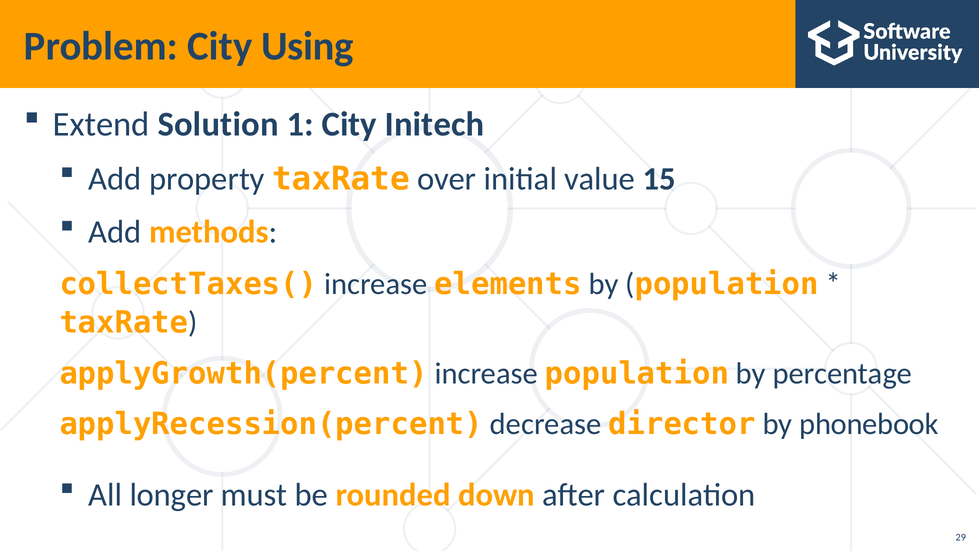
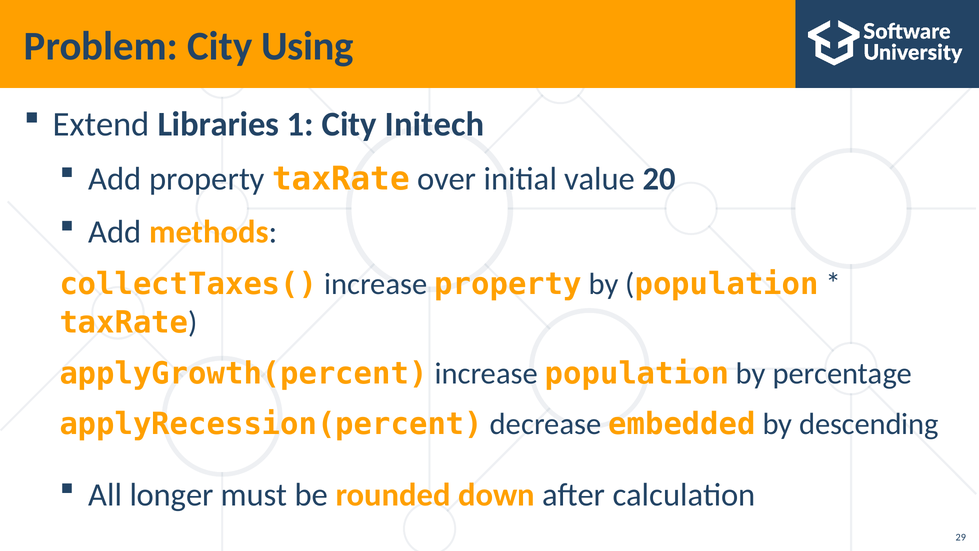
Solution: Solution -> Libraries
15: 15 -> 20
increase elements: elements -> property
director: director -> embedded
phonebook: phonebook -> descending
